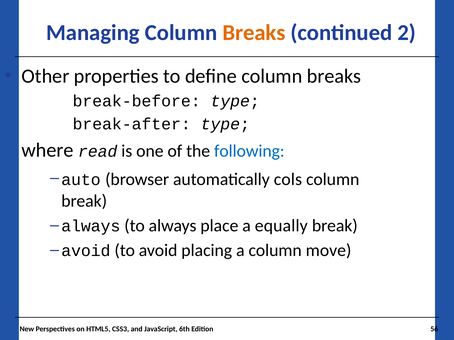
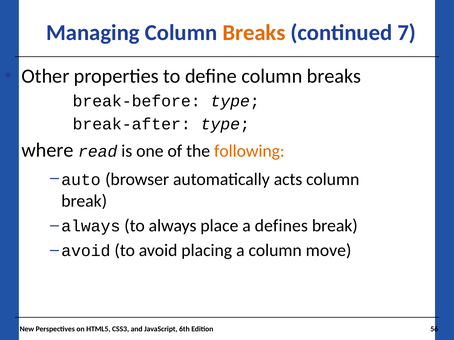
2: 2 -> 7
following colour: blue -> orange
cols: cols -> acts
equally: equally -> defines
